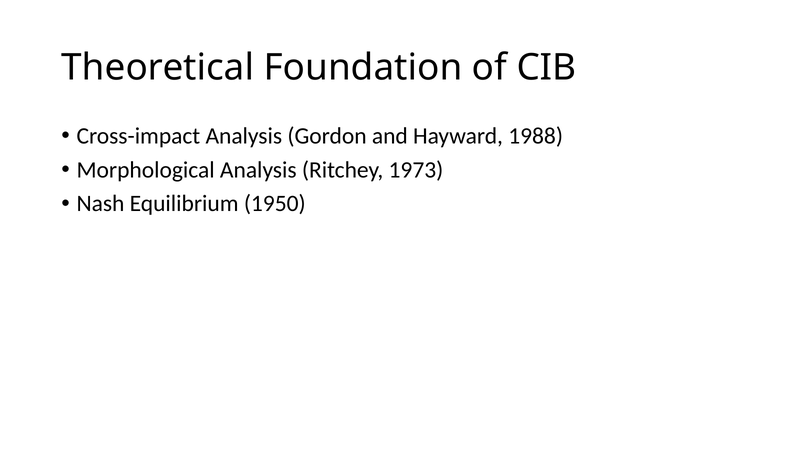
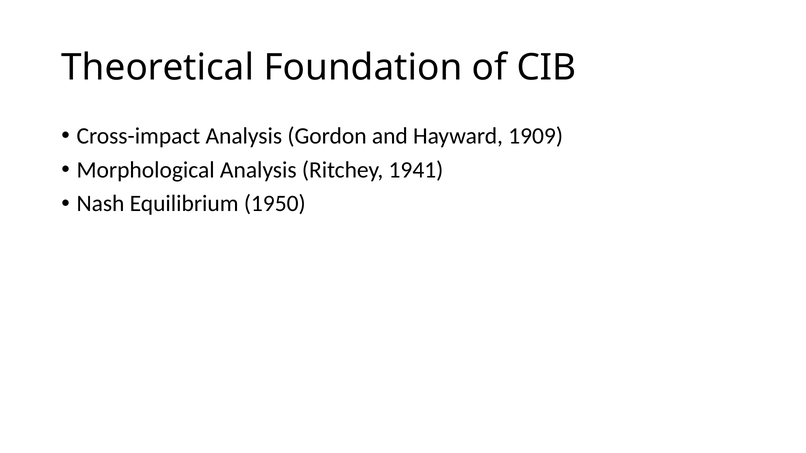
1988: 1988 -> 1909
1973: 1973 -> 1941
